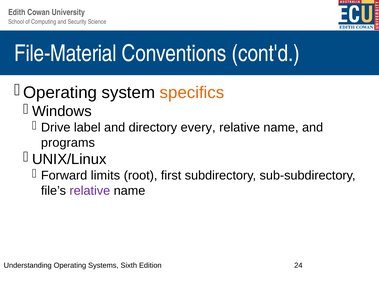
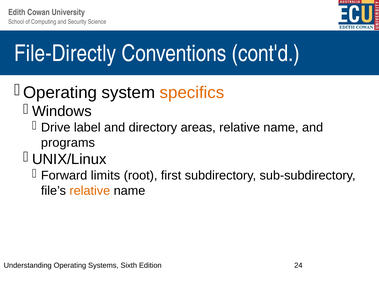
File-Material: File-Material -> File-Directly
every: every -> areas
relative at (90, 191) colour: purple -> orange
